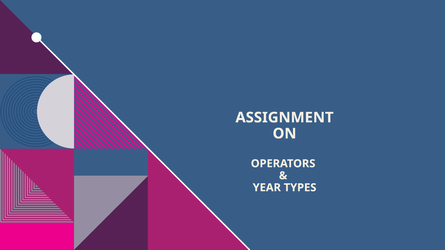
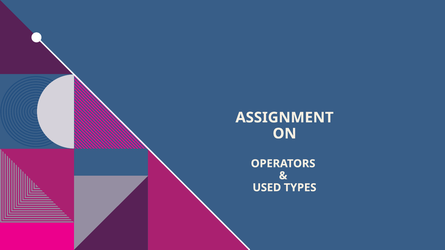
YEAR: YEAR -> USED
